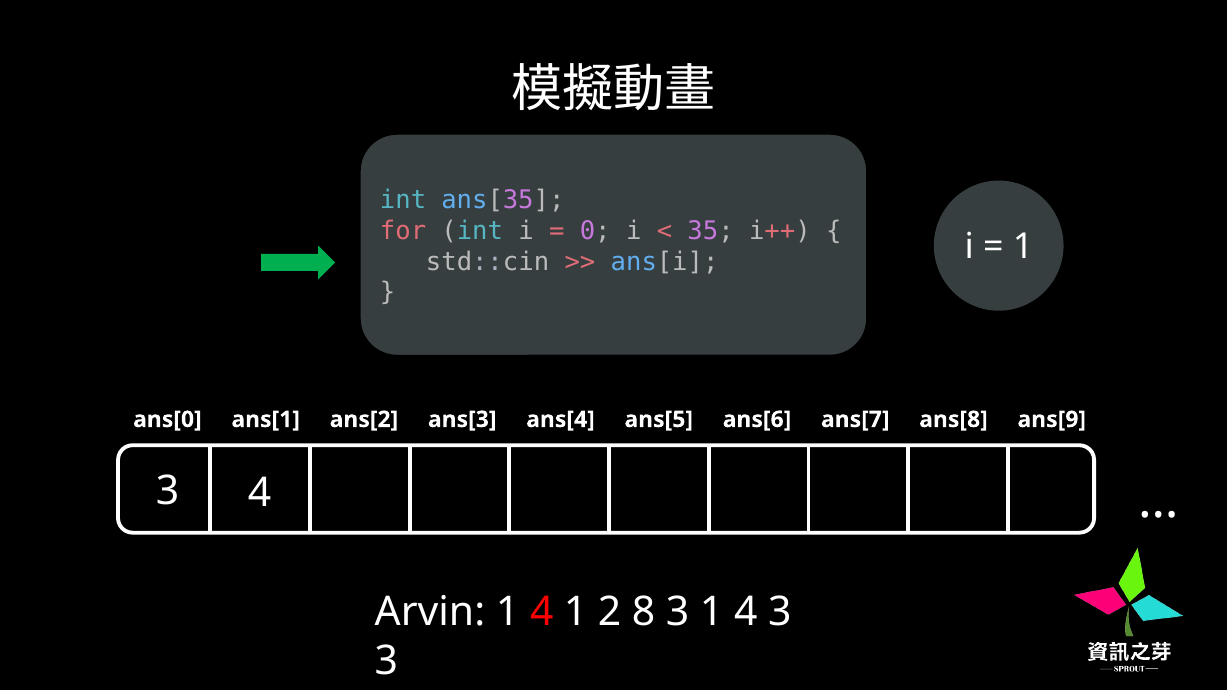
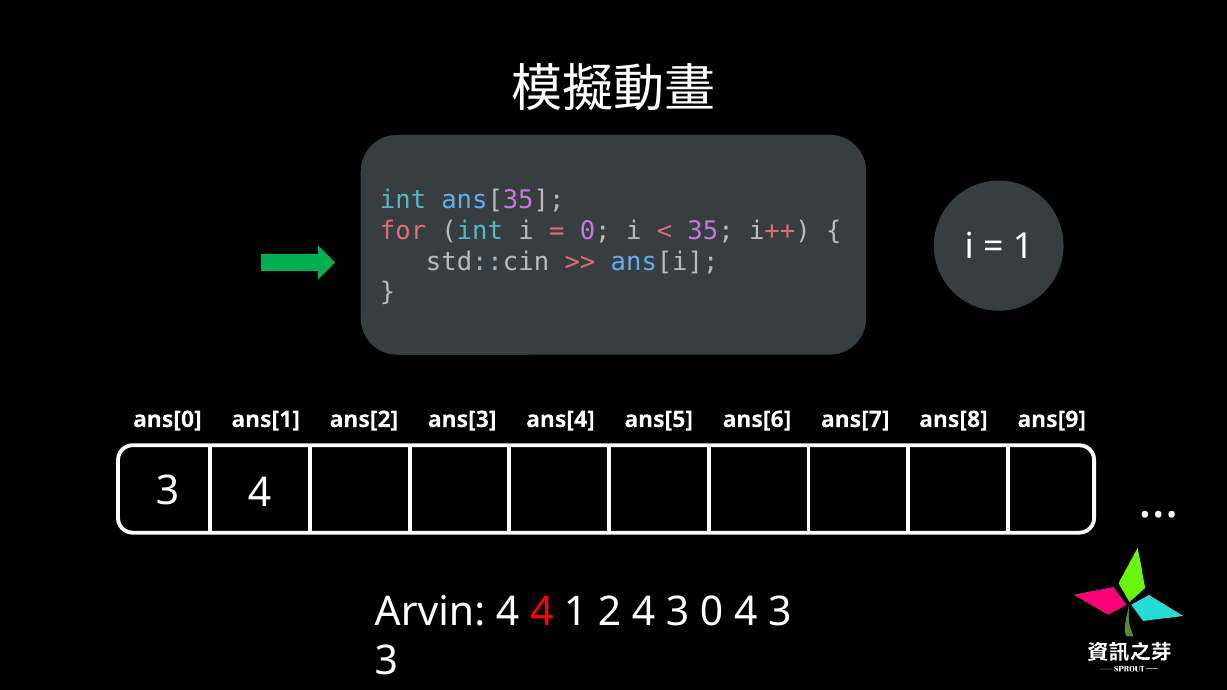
Arvin 1: 1 -> 4
2 8: 8 -> 4
3 1: 1 -> 0
